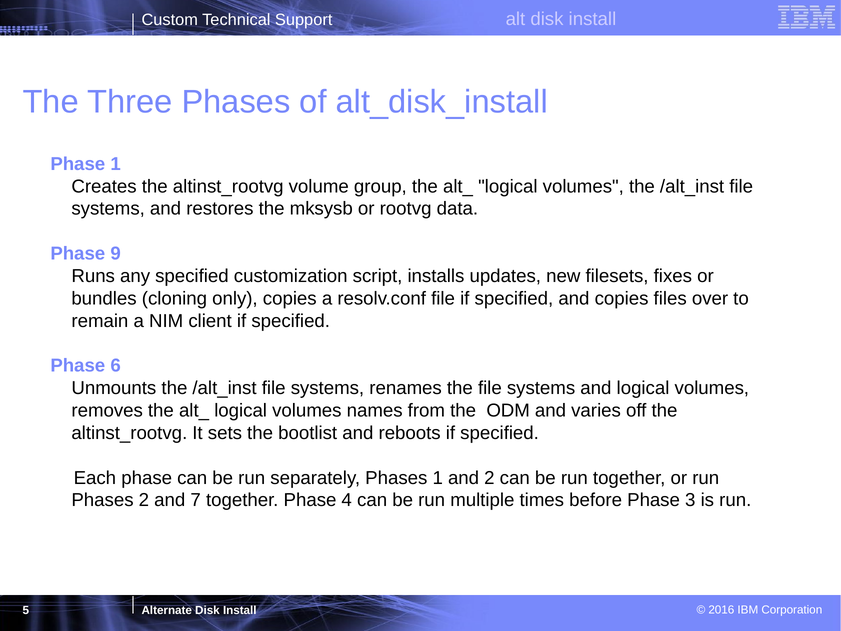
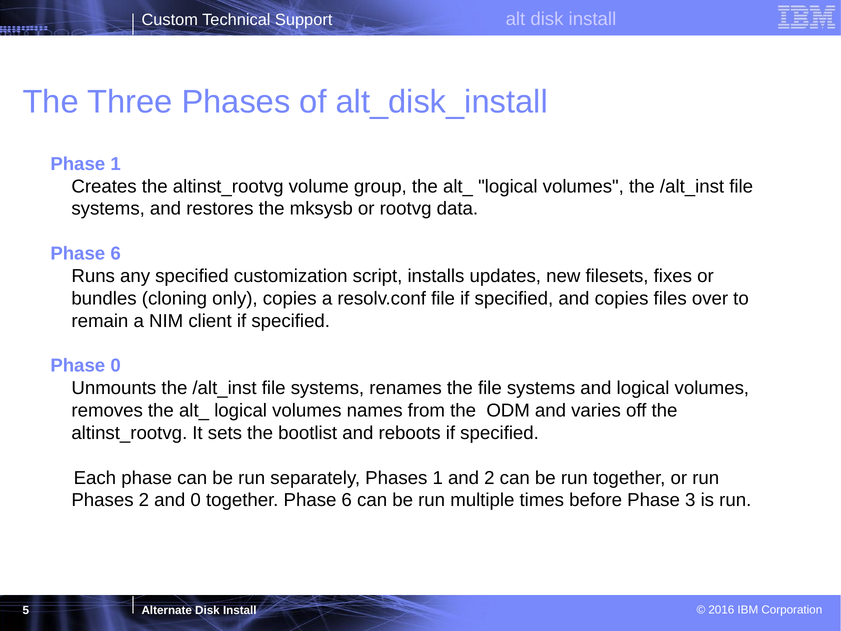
9 at (116, 254): 9 -> 6
Phase 6: 6 -> 0
and 7: 7 -> 0
together Phase 4: 4 -> 6
